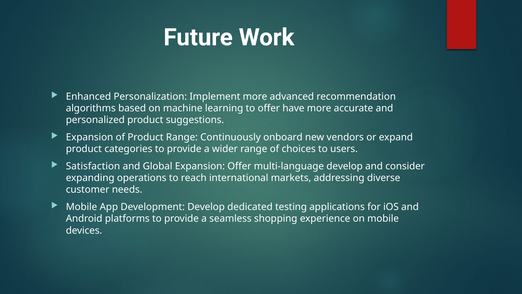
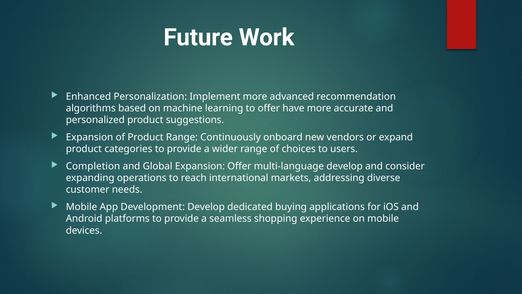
Satisfaction: Satisfaction -> Completion
testing: testing -> buying
